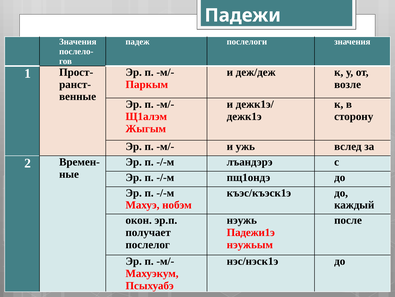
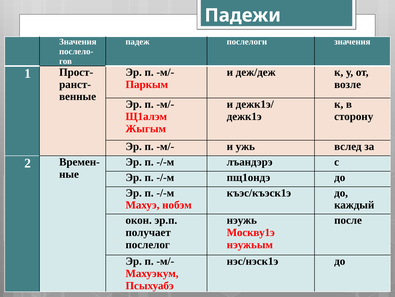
Падежи1э: Падежи1э -> Москву1э
